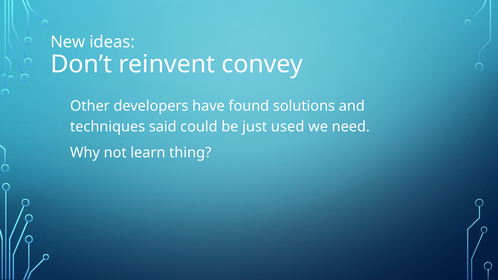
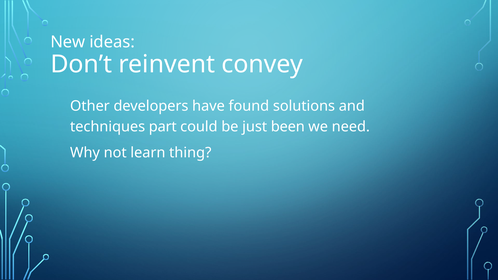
said: said -> part
used: used -> been
